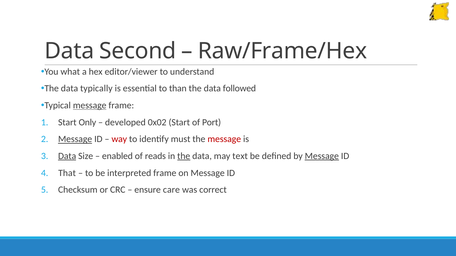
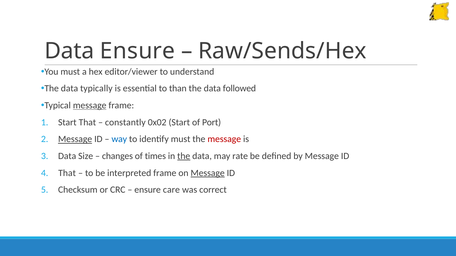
Data Second: Second -> Ensure
Raw/Frame/Hex: Raw/Frame/Hex -> Raw/Sends/Hex
You what: what -> must
Start Only: Only -> That
developed: developed -> constantly
way colour: red -> blue
Data at (67, 156) underline: present -> none
enabled: enabled -> changes
reads: reads -> times
text: text -> rate
Message at (322, 156) underline: present -> none
Message at (208, 173) underline: none -> present
